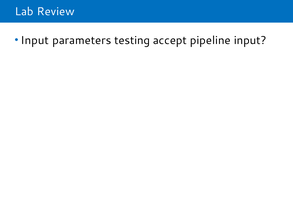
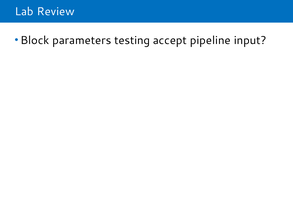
Input at (35, 40): Input -> Block
